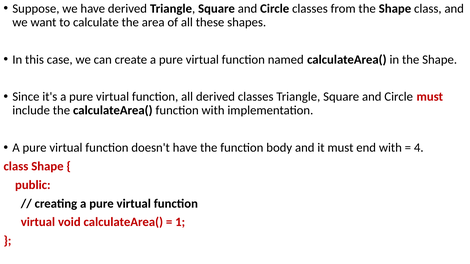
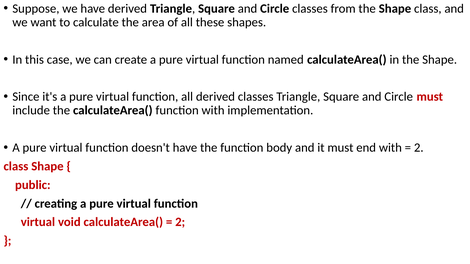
4 at (419, 148): 4 -> 2
1 at (180, 222): 1 -> 2
